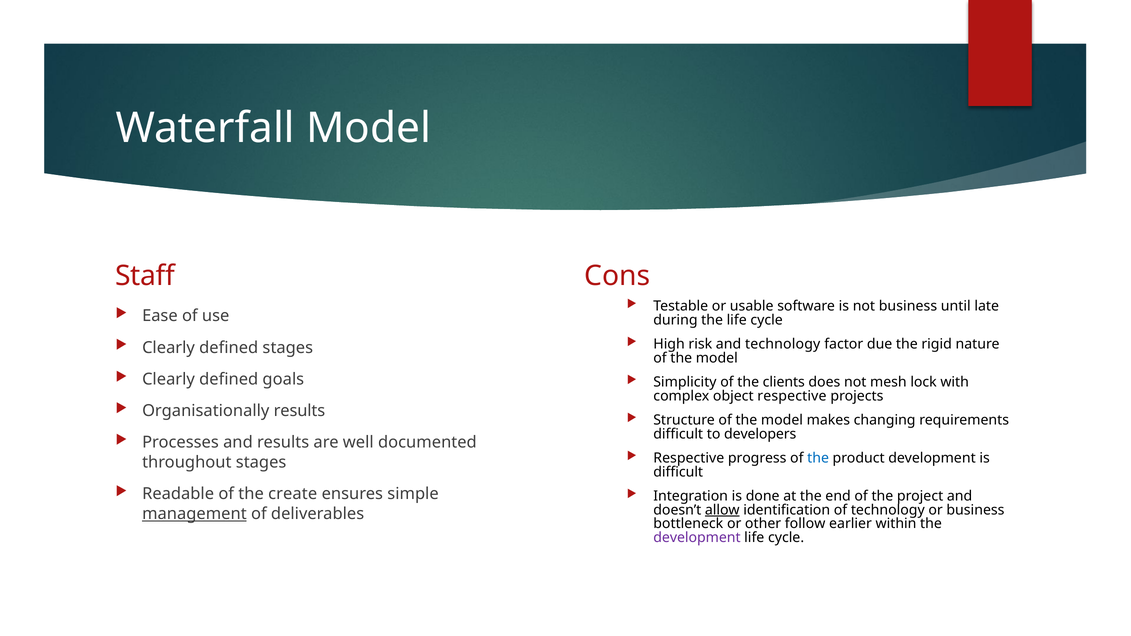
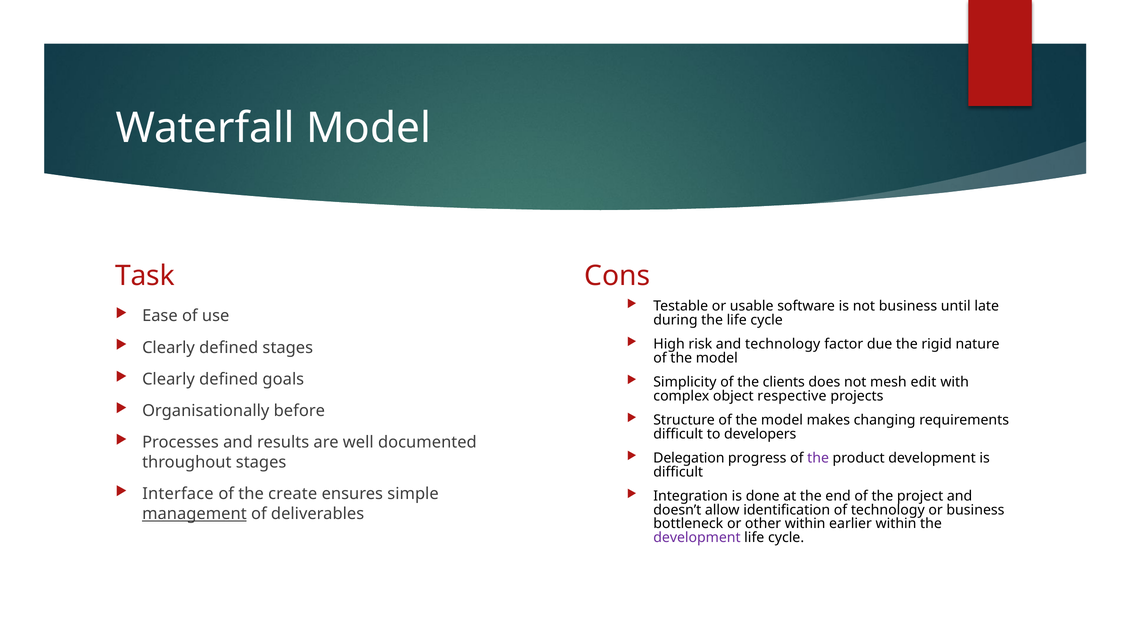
Staff: Staff -> Task
lock: lock -> edit
Organisationally results: results -> before
Respective at (689, 458): Respective -> Delegation
the at (818, 458) colour: blue -> purple
Readable: Readable -> Interface
allow underline: present -> none
other follow: follow -> within
